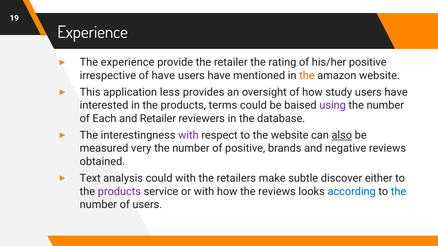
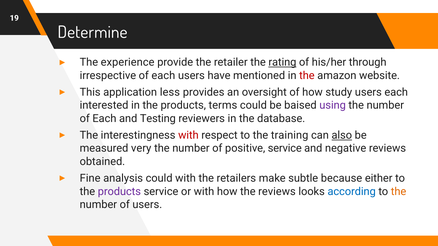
Experience at (93, 32): Experience -> Determine
rating underline: none -> present
his/her positive: positive -> through
irrespective of have: have -> each
the at (307, 76) colour: orange -> red
have at (396, 92): have -> each
and Retailer: Retailer -> Testing
with at (188, 135) colour: purple -> red
the website: website -> training
positive brands: brands -> service
Text: Text -> Fine
discover: discover -> because
the at (399, 192) colour: blue -> orange
